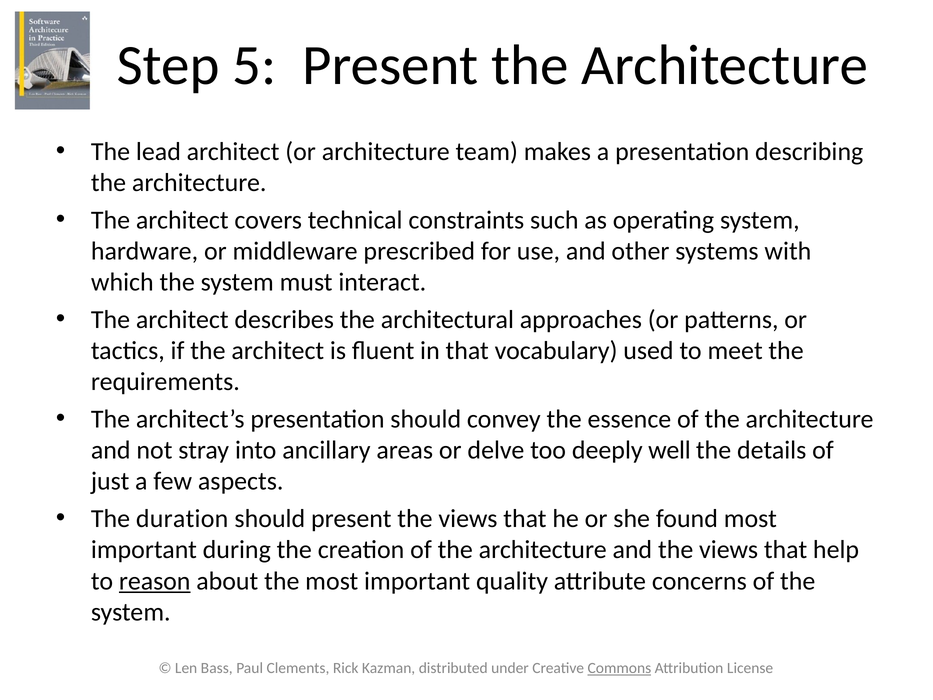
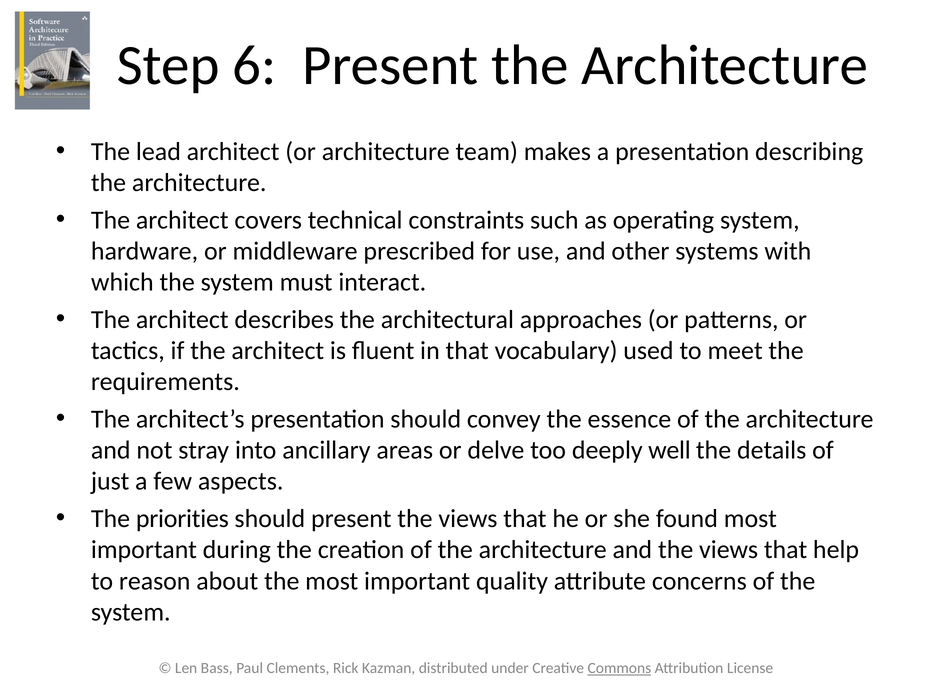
5: 5 -> 6
duration: duration -> priorities
reason underline: present -> none
